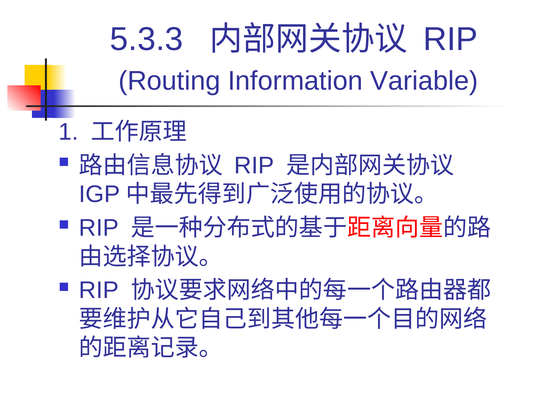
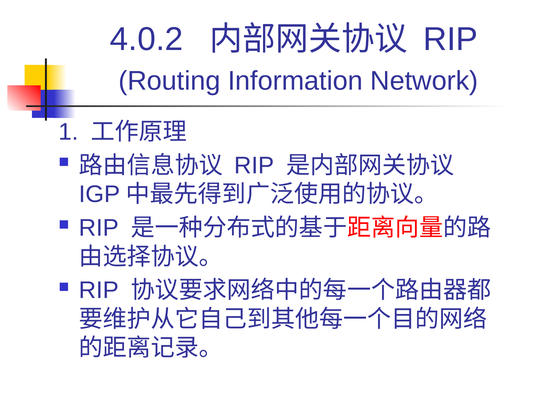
5.3.3: 5.3.3 -> 4.0.2
Variable: Variable -> Network
